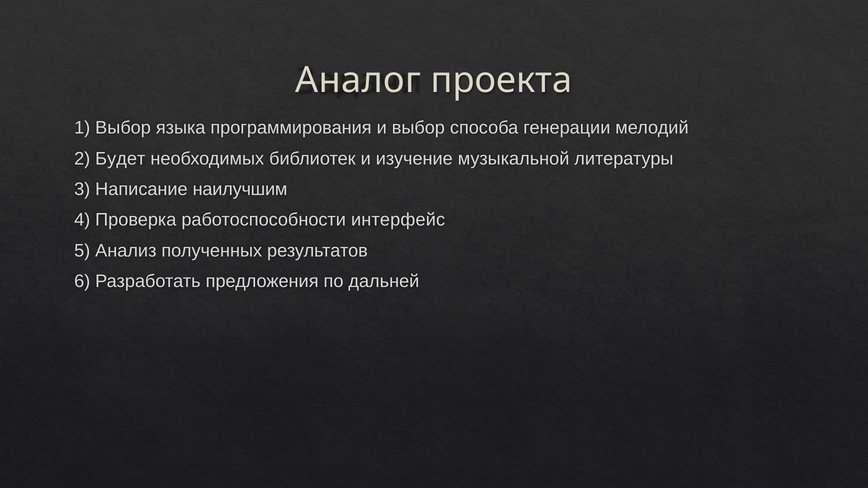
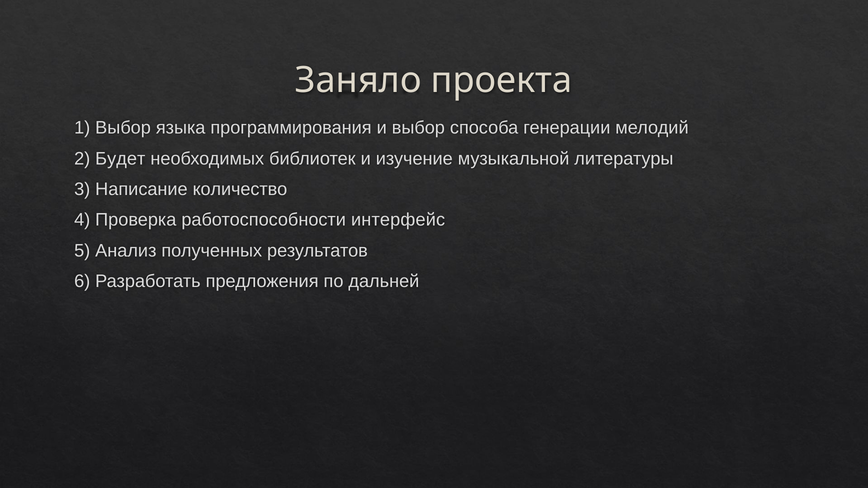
Аналог: Аналог -> Заняло
наилучшим: наилучшим -> количество
